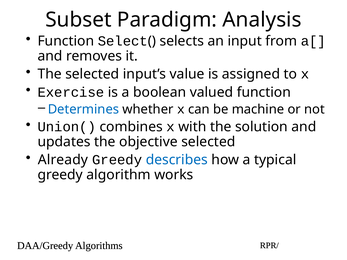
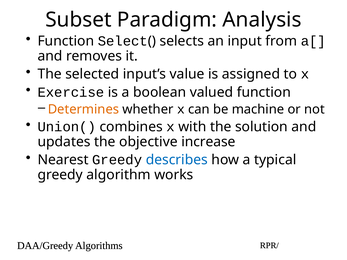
Determines colour: blue -> orange
objective selected: selected -> increase
Already: Already -> Nearest
